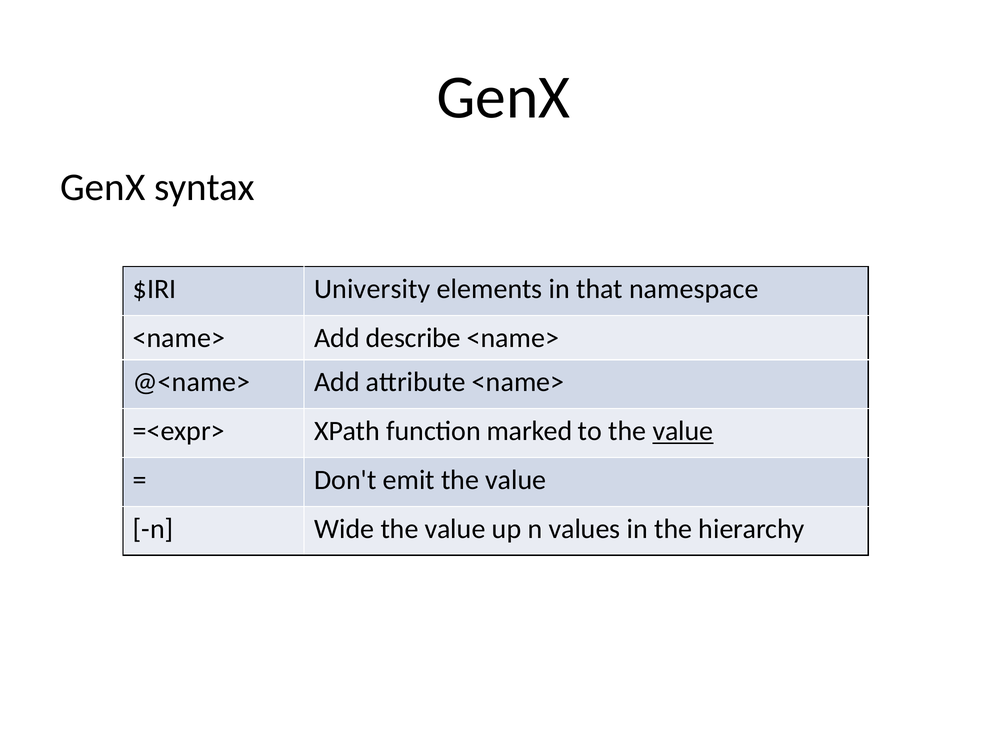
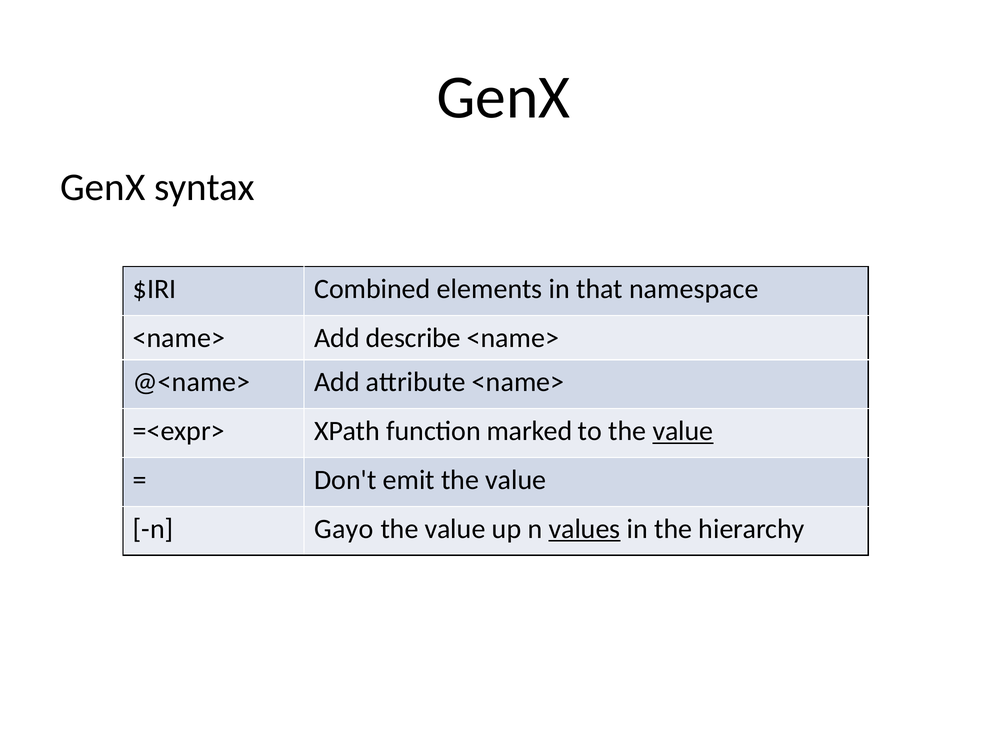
University: University -> Combined
Wide: Wide -> Gayo
values underline: none -> present
